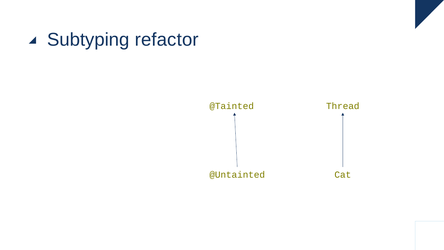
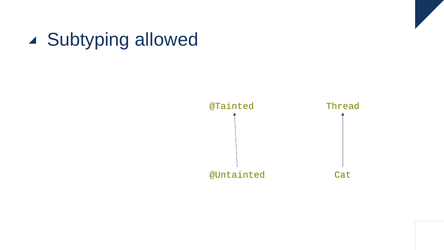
refactor: refactor -> allowed
